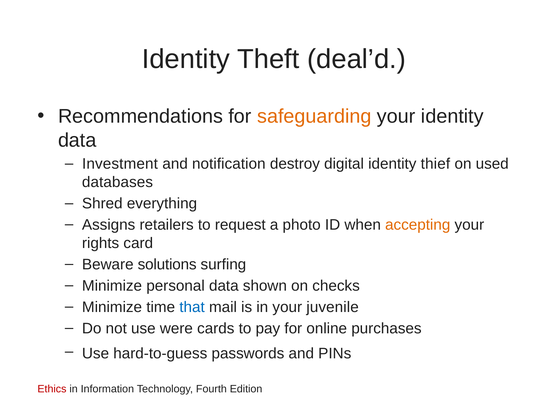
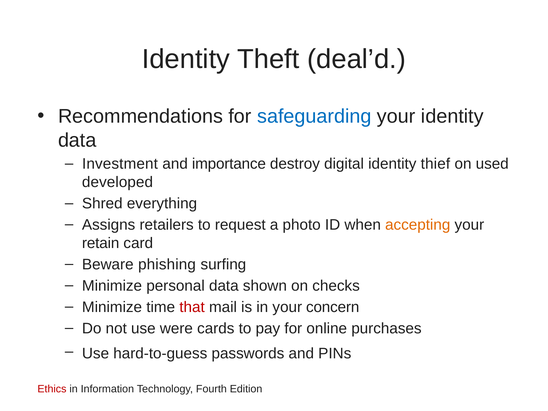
safeguarding colour: orange -> blue
notification: notification -> importance
databases: databases -> developed
rights: rights -> retain
solutions: solutions -> phishing
that colour: blue -> red
juvenile: juvenile -> concern
